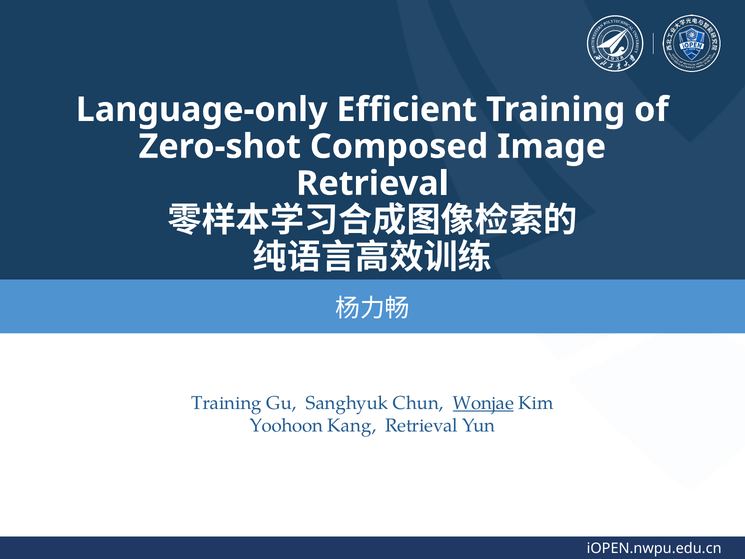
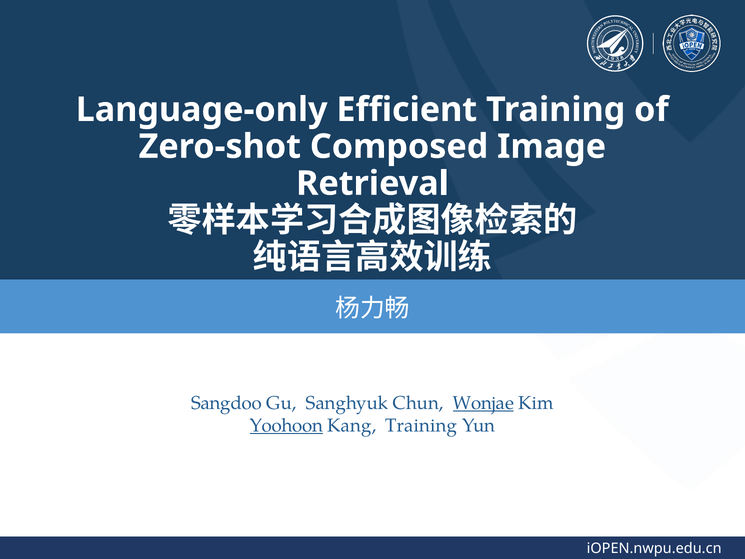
Training at (226, 403): Training -> Sangdoo
Yoohoon underline: none -> present
Kang Retrieval: Retrieval -> Training
